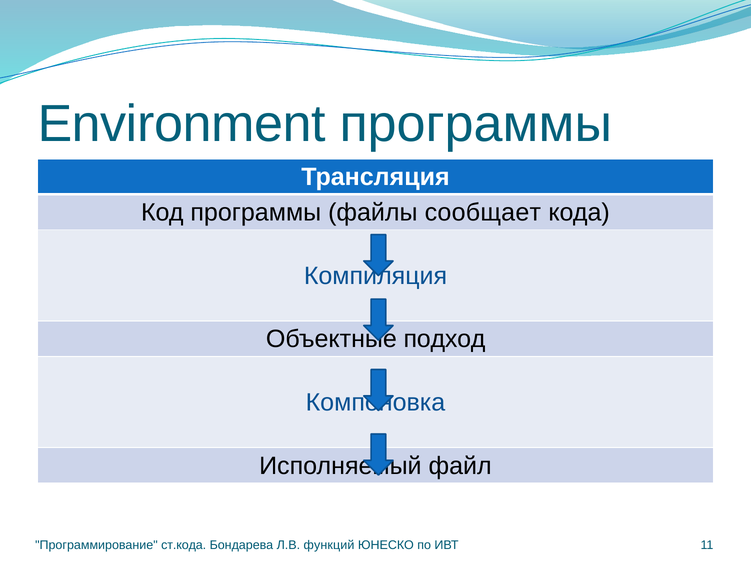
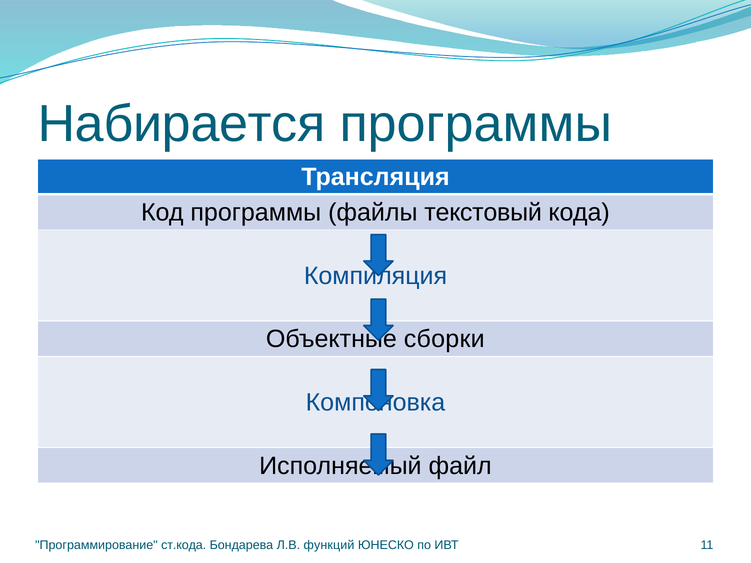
Environment: Environment -> Набирается
сообщает: сообщает -> текстовый
подход: подход -> сборки
